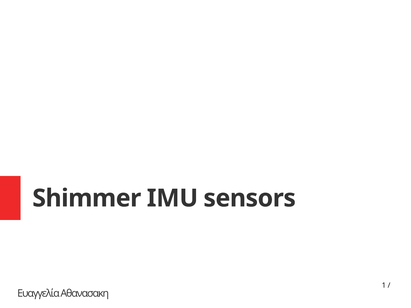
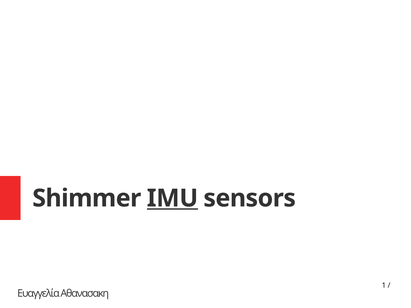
IMU underline: none -> present
